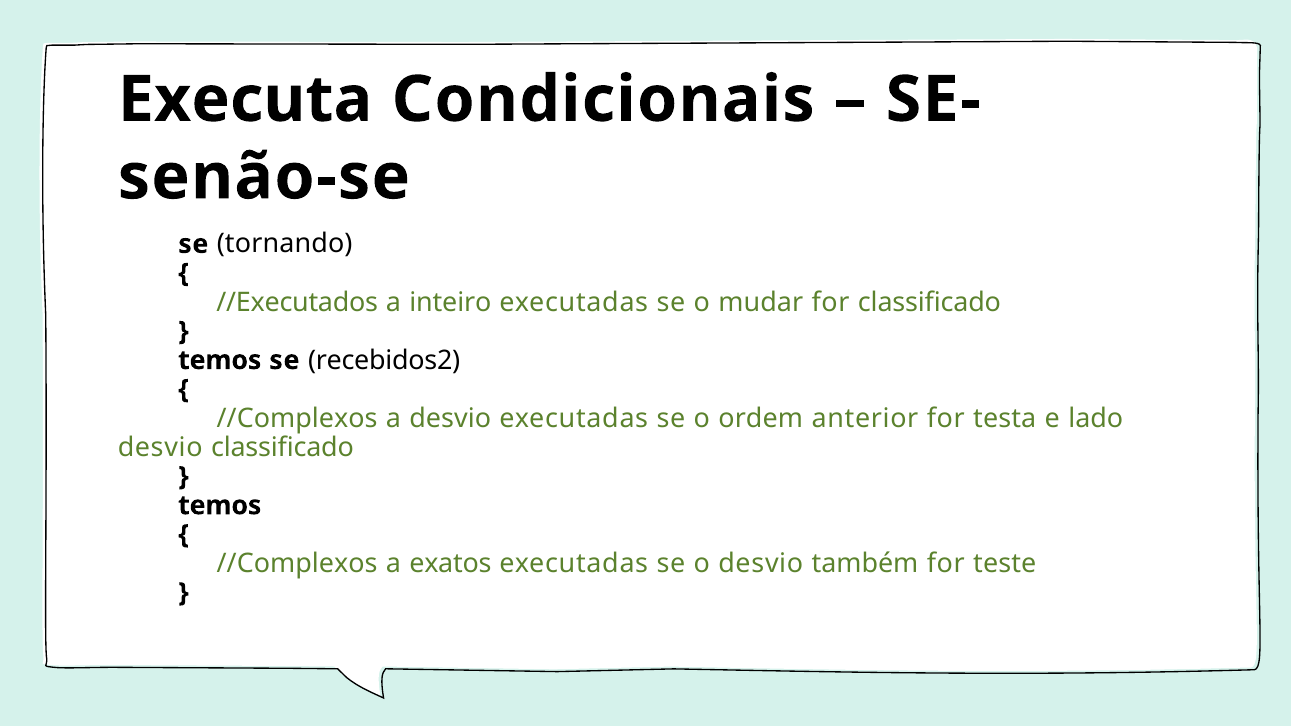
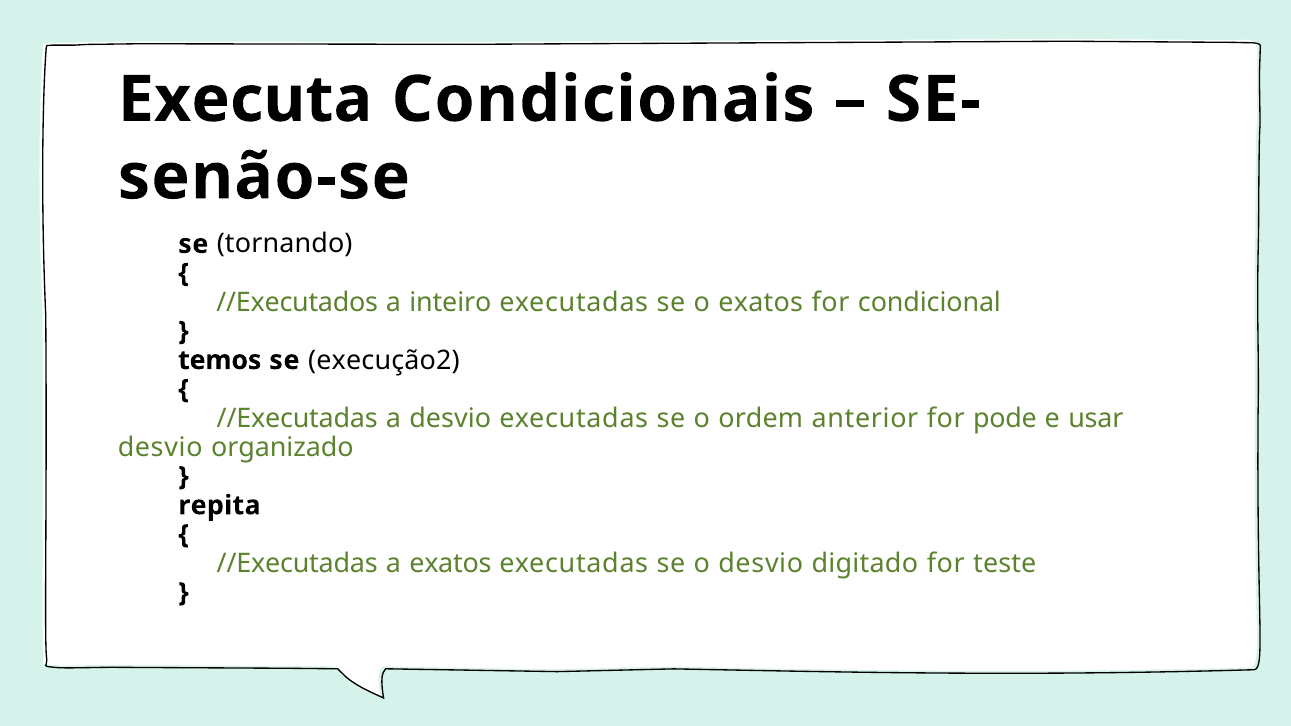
o mudar: mudar -> exatos
for classificado: classificado -> condicional
recebidos2: recebidos2 -> execução2
//Complexos at (297, 418): //Complexos -> //Executadas
testa: testa -> pode
lado: lado -> usar
desvio classificado: classificado -> organizado
temos at (220, 506): temos -> repita
//Complexos at (297, 564): //Complexos -> //Executadas
também: também -> digitado
